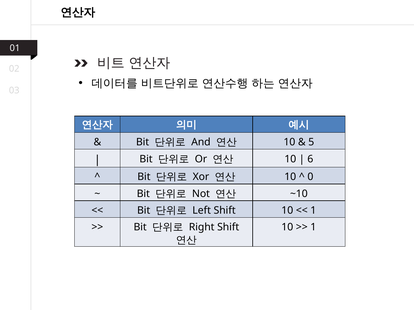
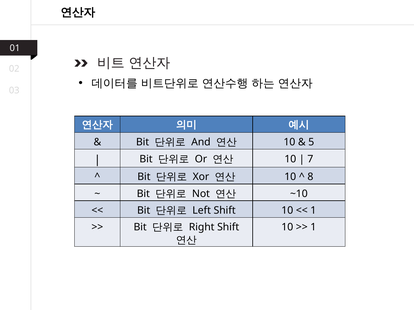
6: 6 -> 7
0: 0 -> 8
